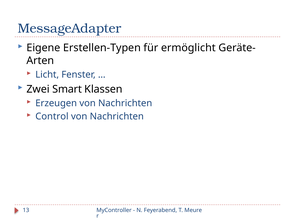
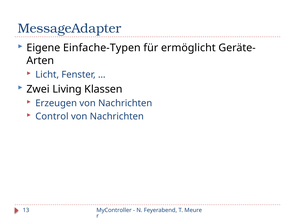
Erstellen-Typen: Erstellen-Typen -> Einfache-Typen
Smart: Smart -> Living
